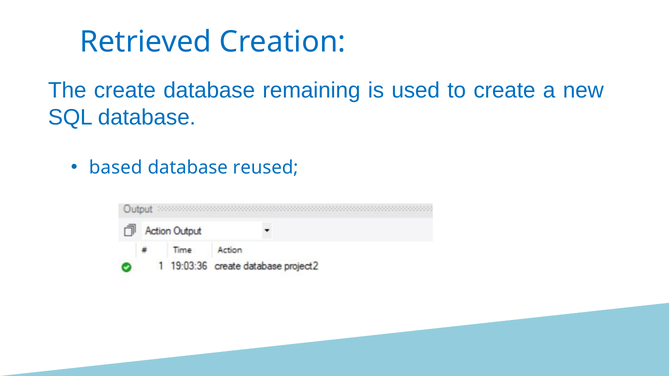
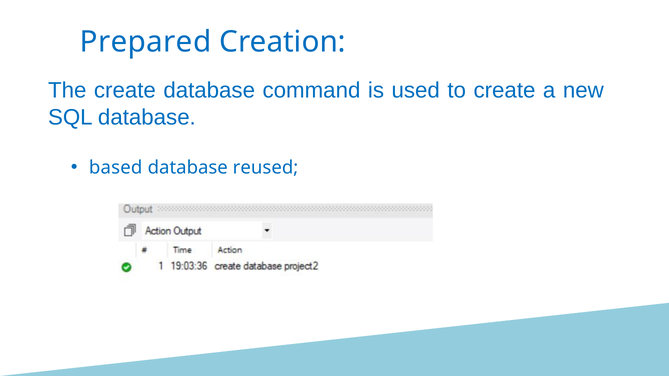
Retrieved: Retrieved -> Prepared
remaining: remaining -> command
